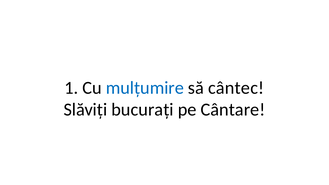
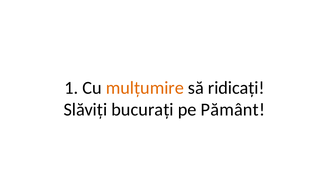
mulțumire colour: blue -> orange
cântec: cântec -> ridicați
Cântare: Cântare -> Pământ
